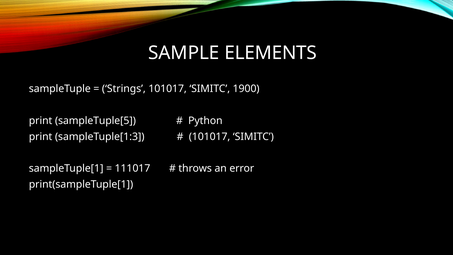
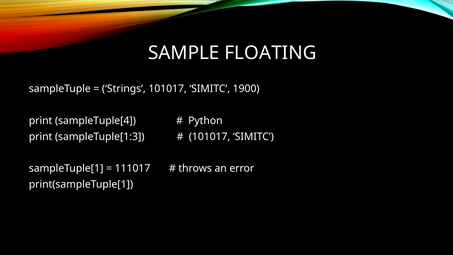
ELEMENTS: ELEMENTS -> FLOATING
sampleTuple[5: sampleTuple[5 -> sampleTuple[4
